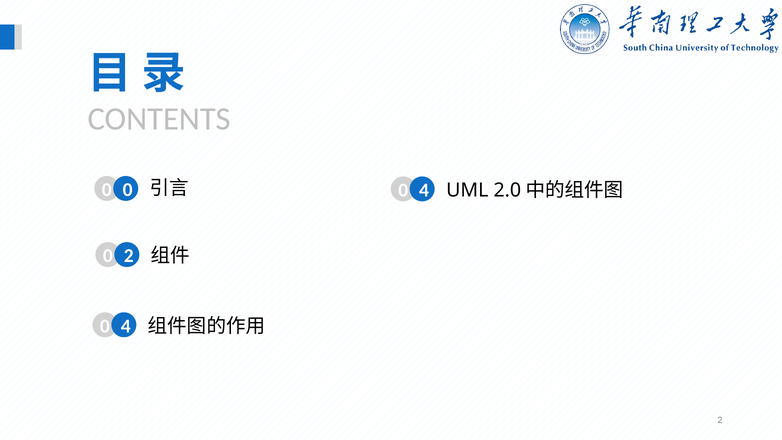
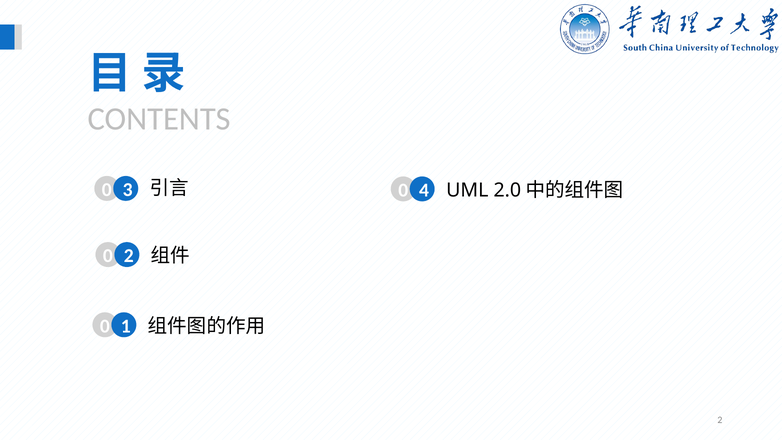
0 0: 0 -> 3
4 at (126, 326): 4 -> 1
